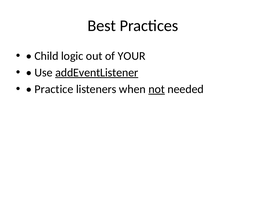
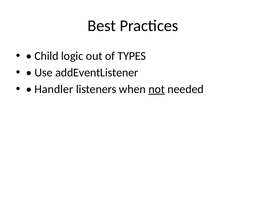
YOUR: YOUR -> TYPES
addEventListener underline: present -> none
Practice: Practice -> Handler
